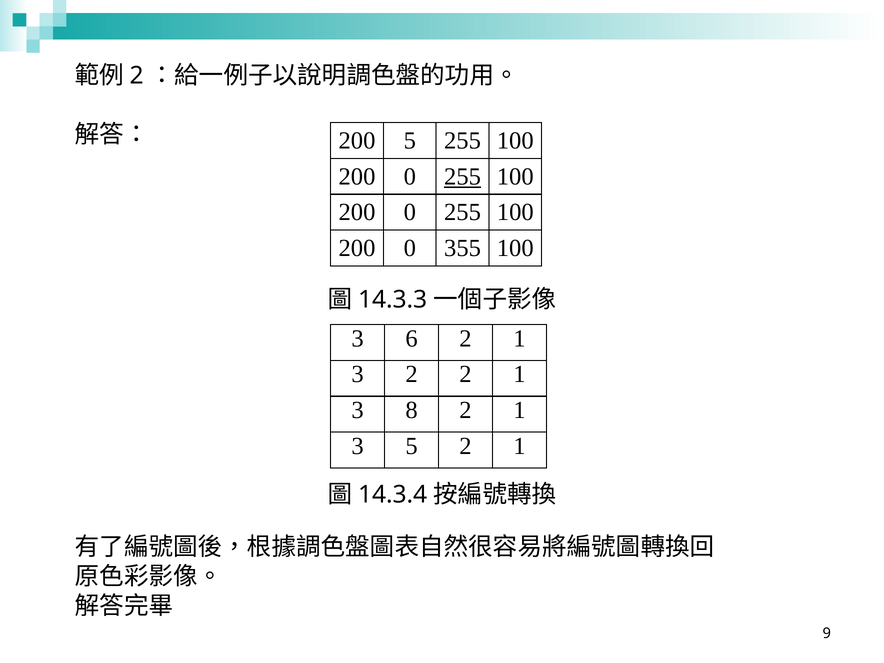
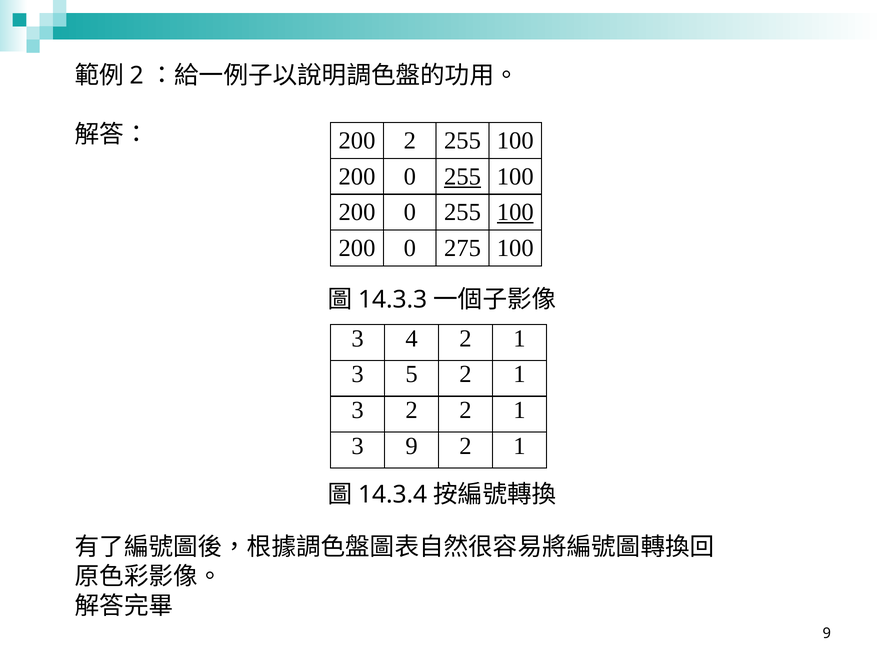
200 5: 5 -> 2
100 at (515, 212) underline: none -> present
355: 355 -> 275
6: 6 -> 4
3 2: 2 -> 5
3 8: 8 -> 2
3 5: 5 -> 9
